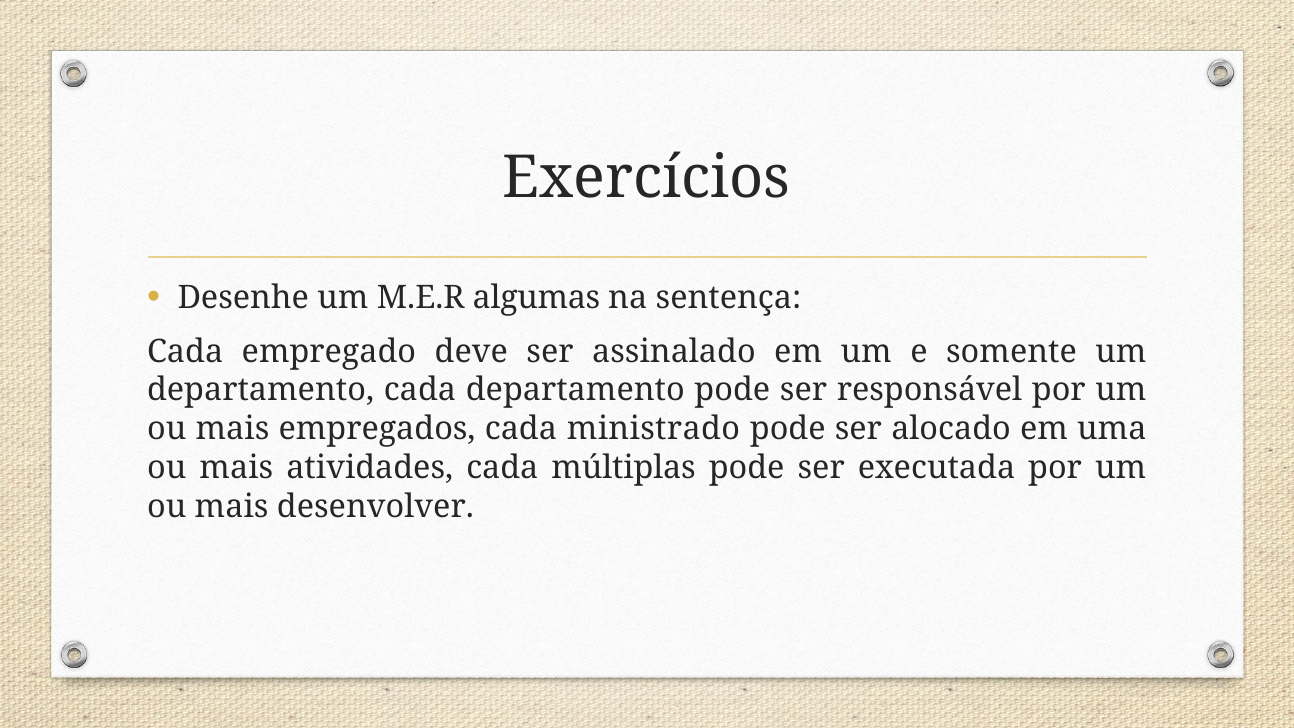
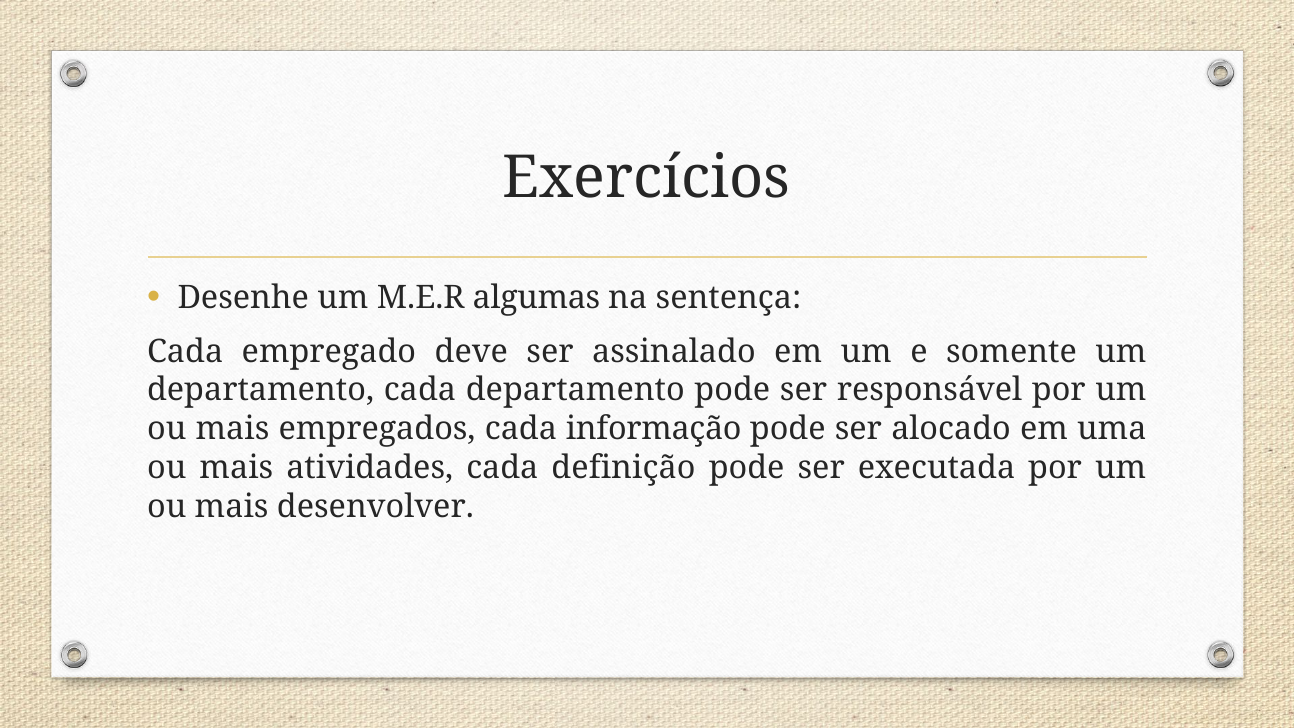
ministrado: ministrado -> informação
múltiplas: múltiplas -> definição
